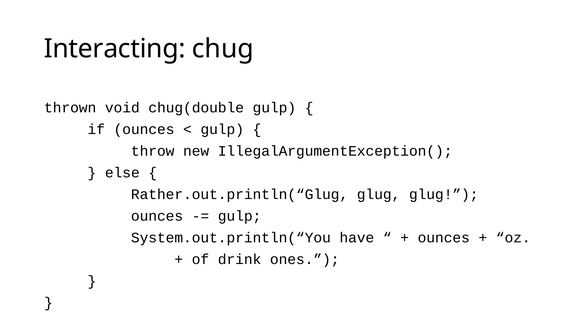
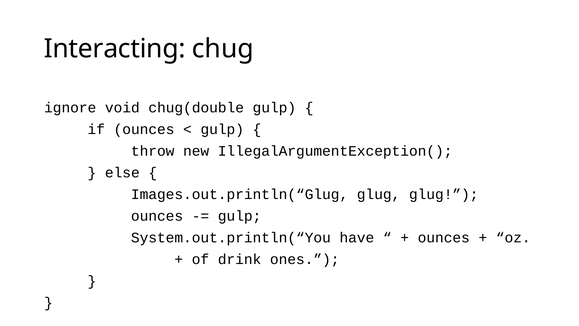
thrown: thrown -> ignore
Rather.out.println(“Glug: Rather.out.println(“Glug -> Images.out.println(“Glug
